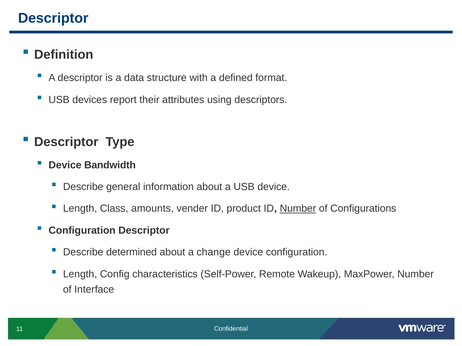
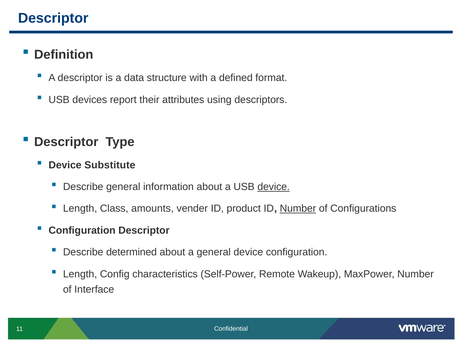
Bandwidth: Bandwidth -> Substitute
device at (274, 187) underline: none -> present
a change: change -> general
